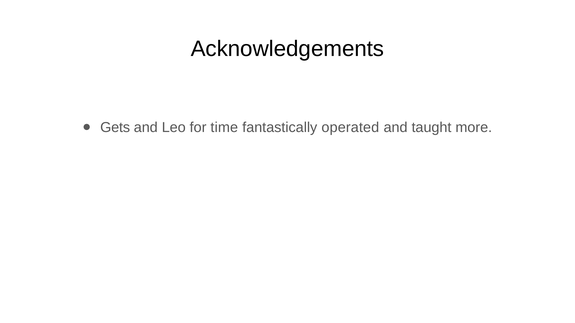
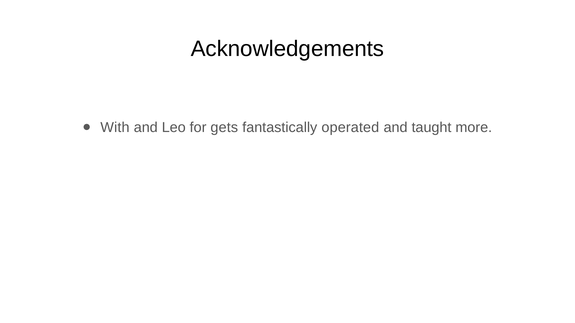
Gets: Gets -> With
time: time -> gets
